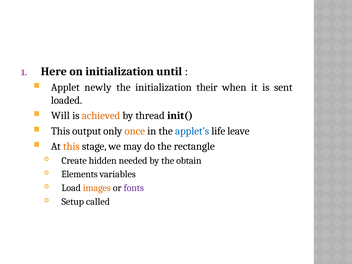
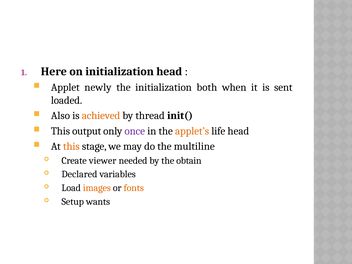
initialization until: until -> head
their: their -> both
Will: Will -> Also
once colour: orange -> purple
applet’s colour: blue -> orange
life leave: leave -> head
rectangle: rectangle -> multiline
hidden: hidden -> viewer
Elements: Elements -> Declared
fonts colour: purple -> orange
called: called -> wants
